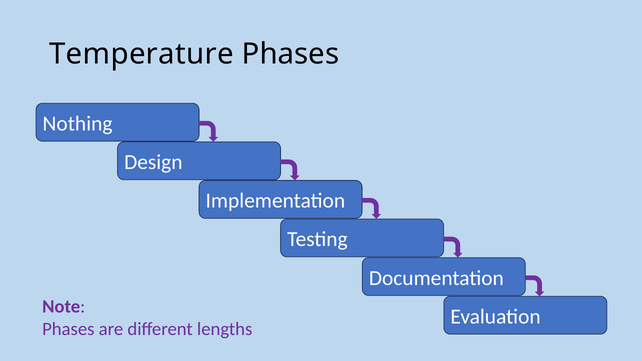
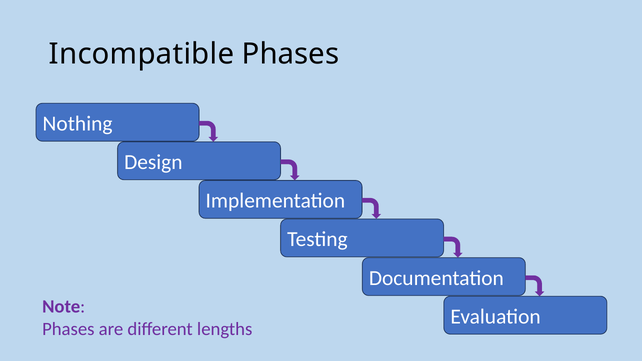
Temperature: Temperature -> Incompatible
